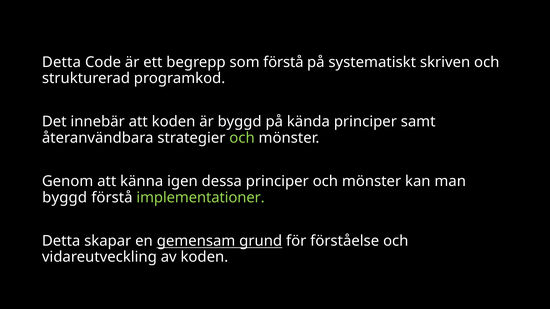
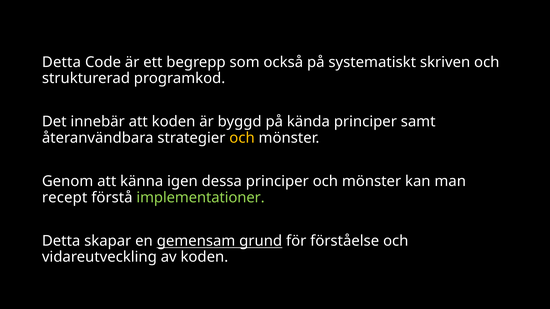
som förstå: förstå -> också
och at (242, 138) colour: light green -> yellow
byggd at (65, 198): byggd -> recept
